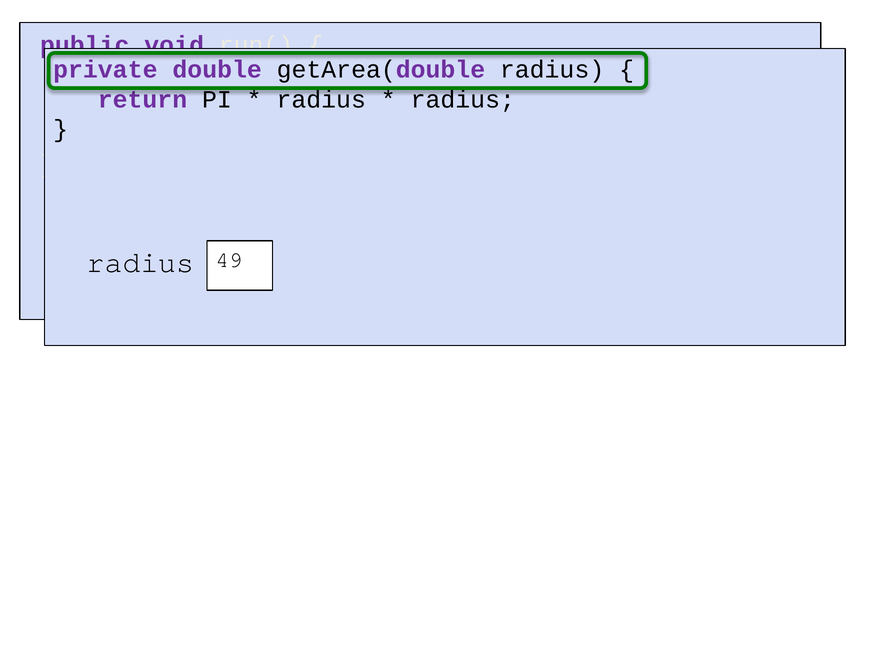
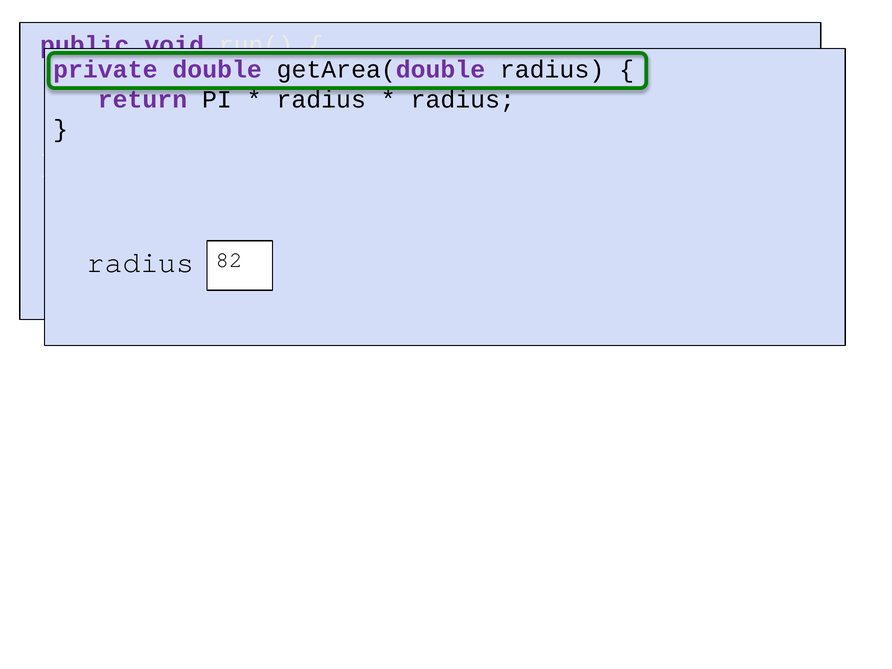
49: 49 -> 82
